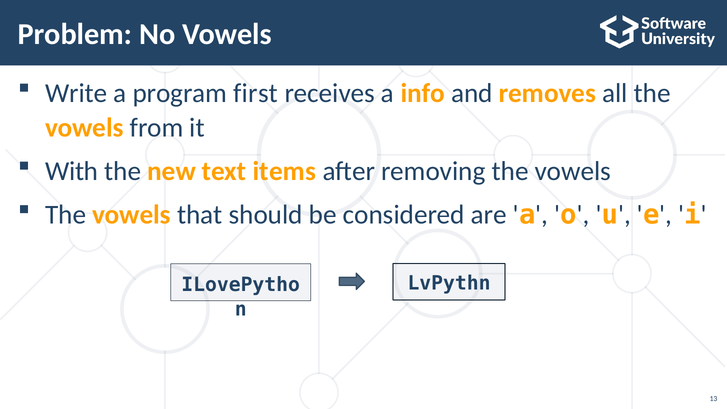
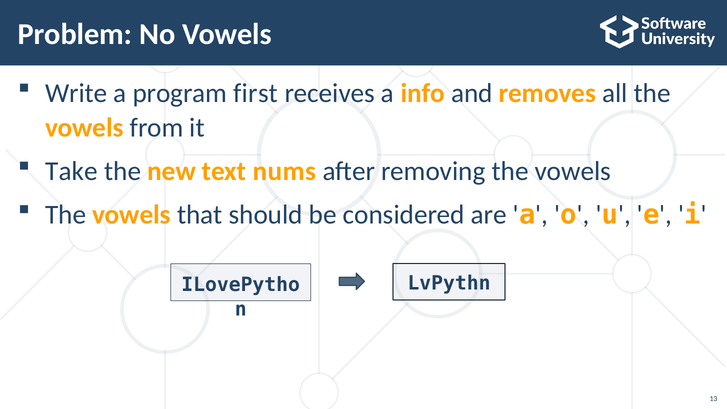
With: With -> Take
items: items -> nums
